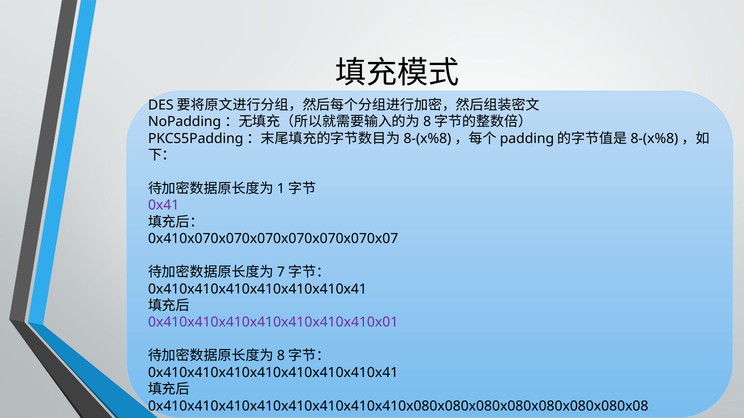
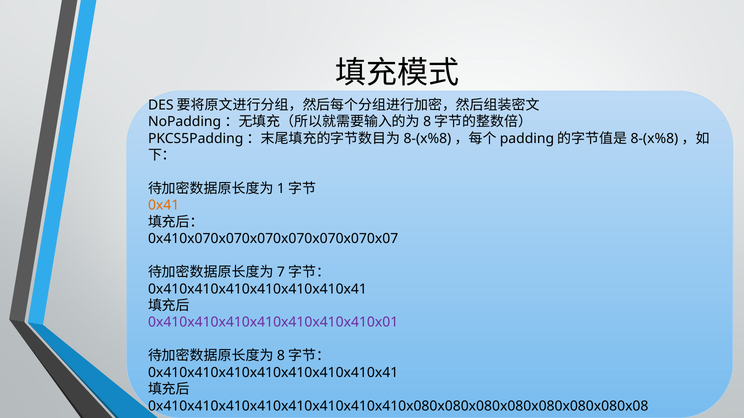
0x41 colour: purple -> orange
